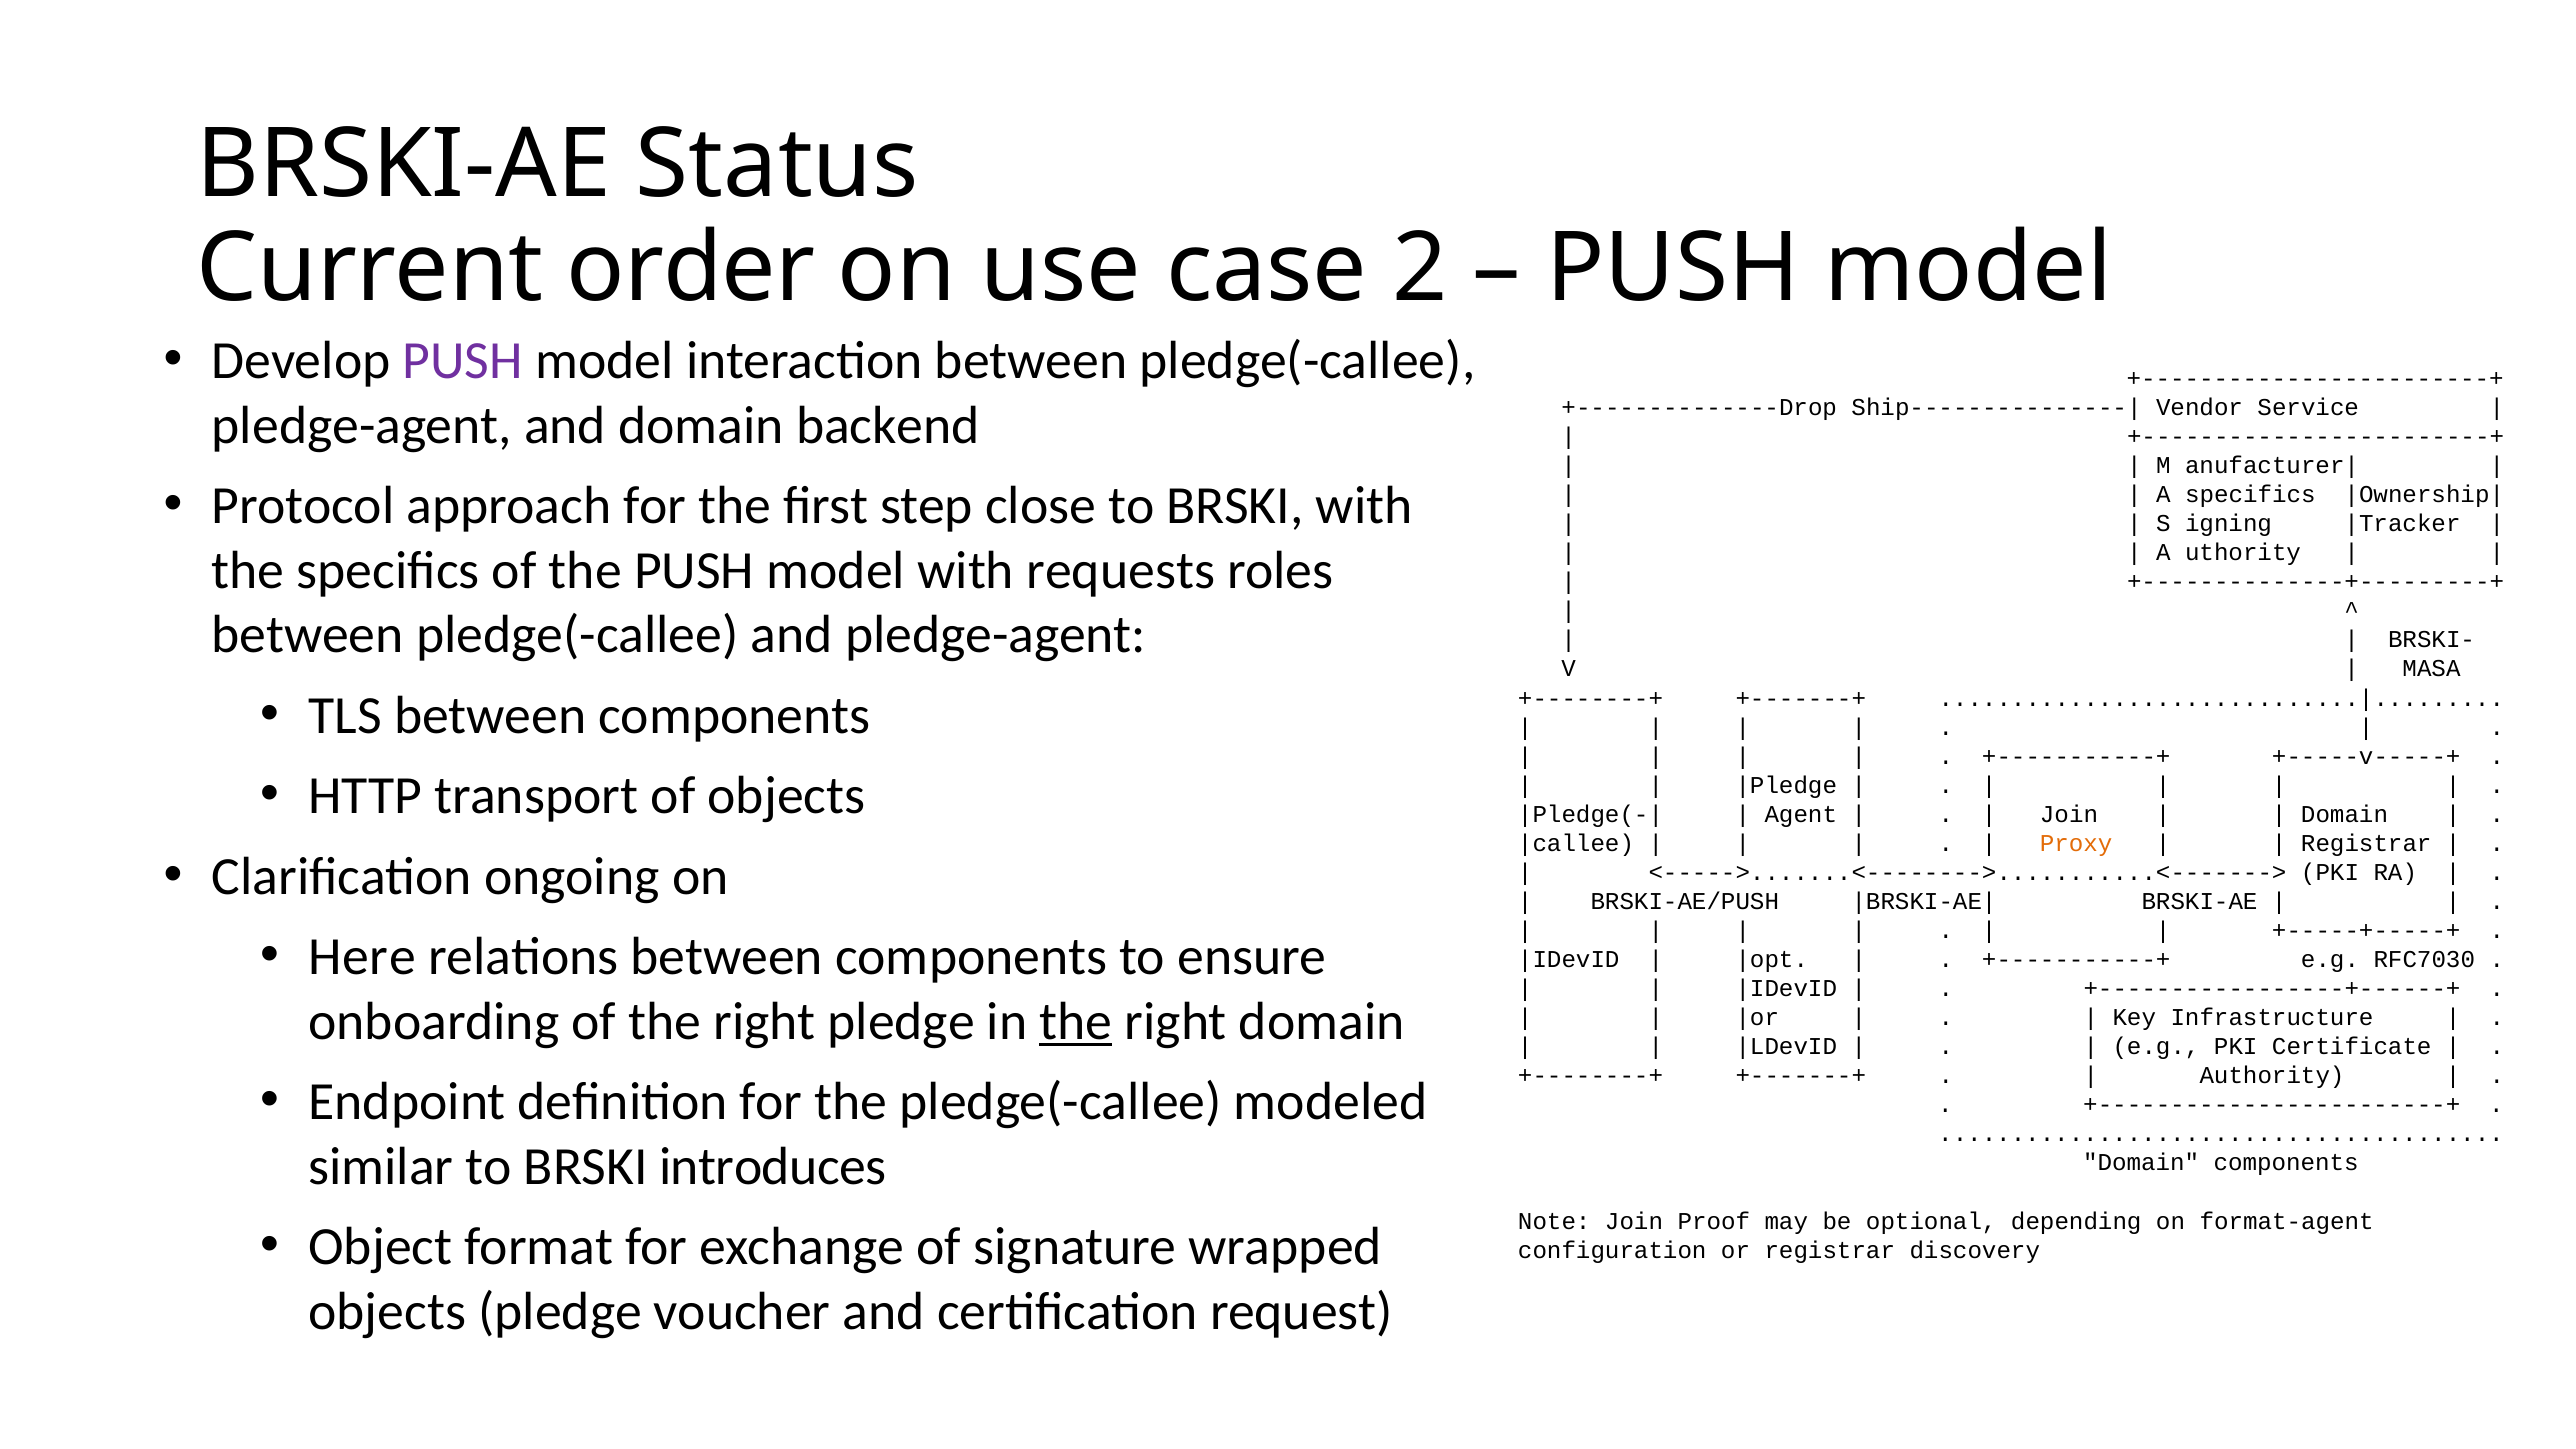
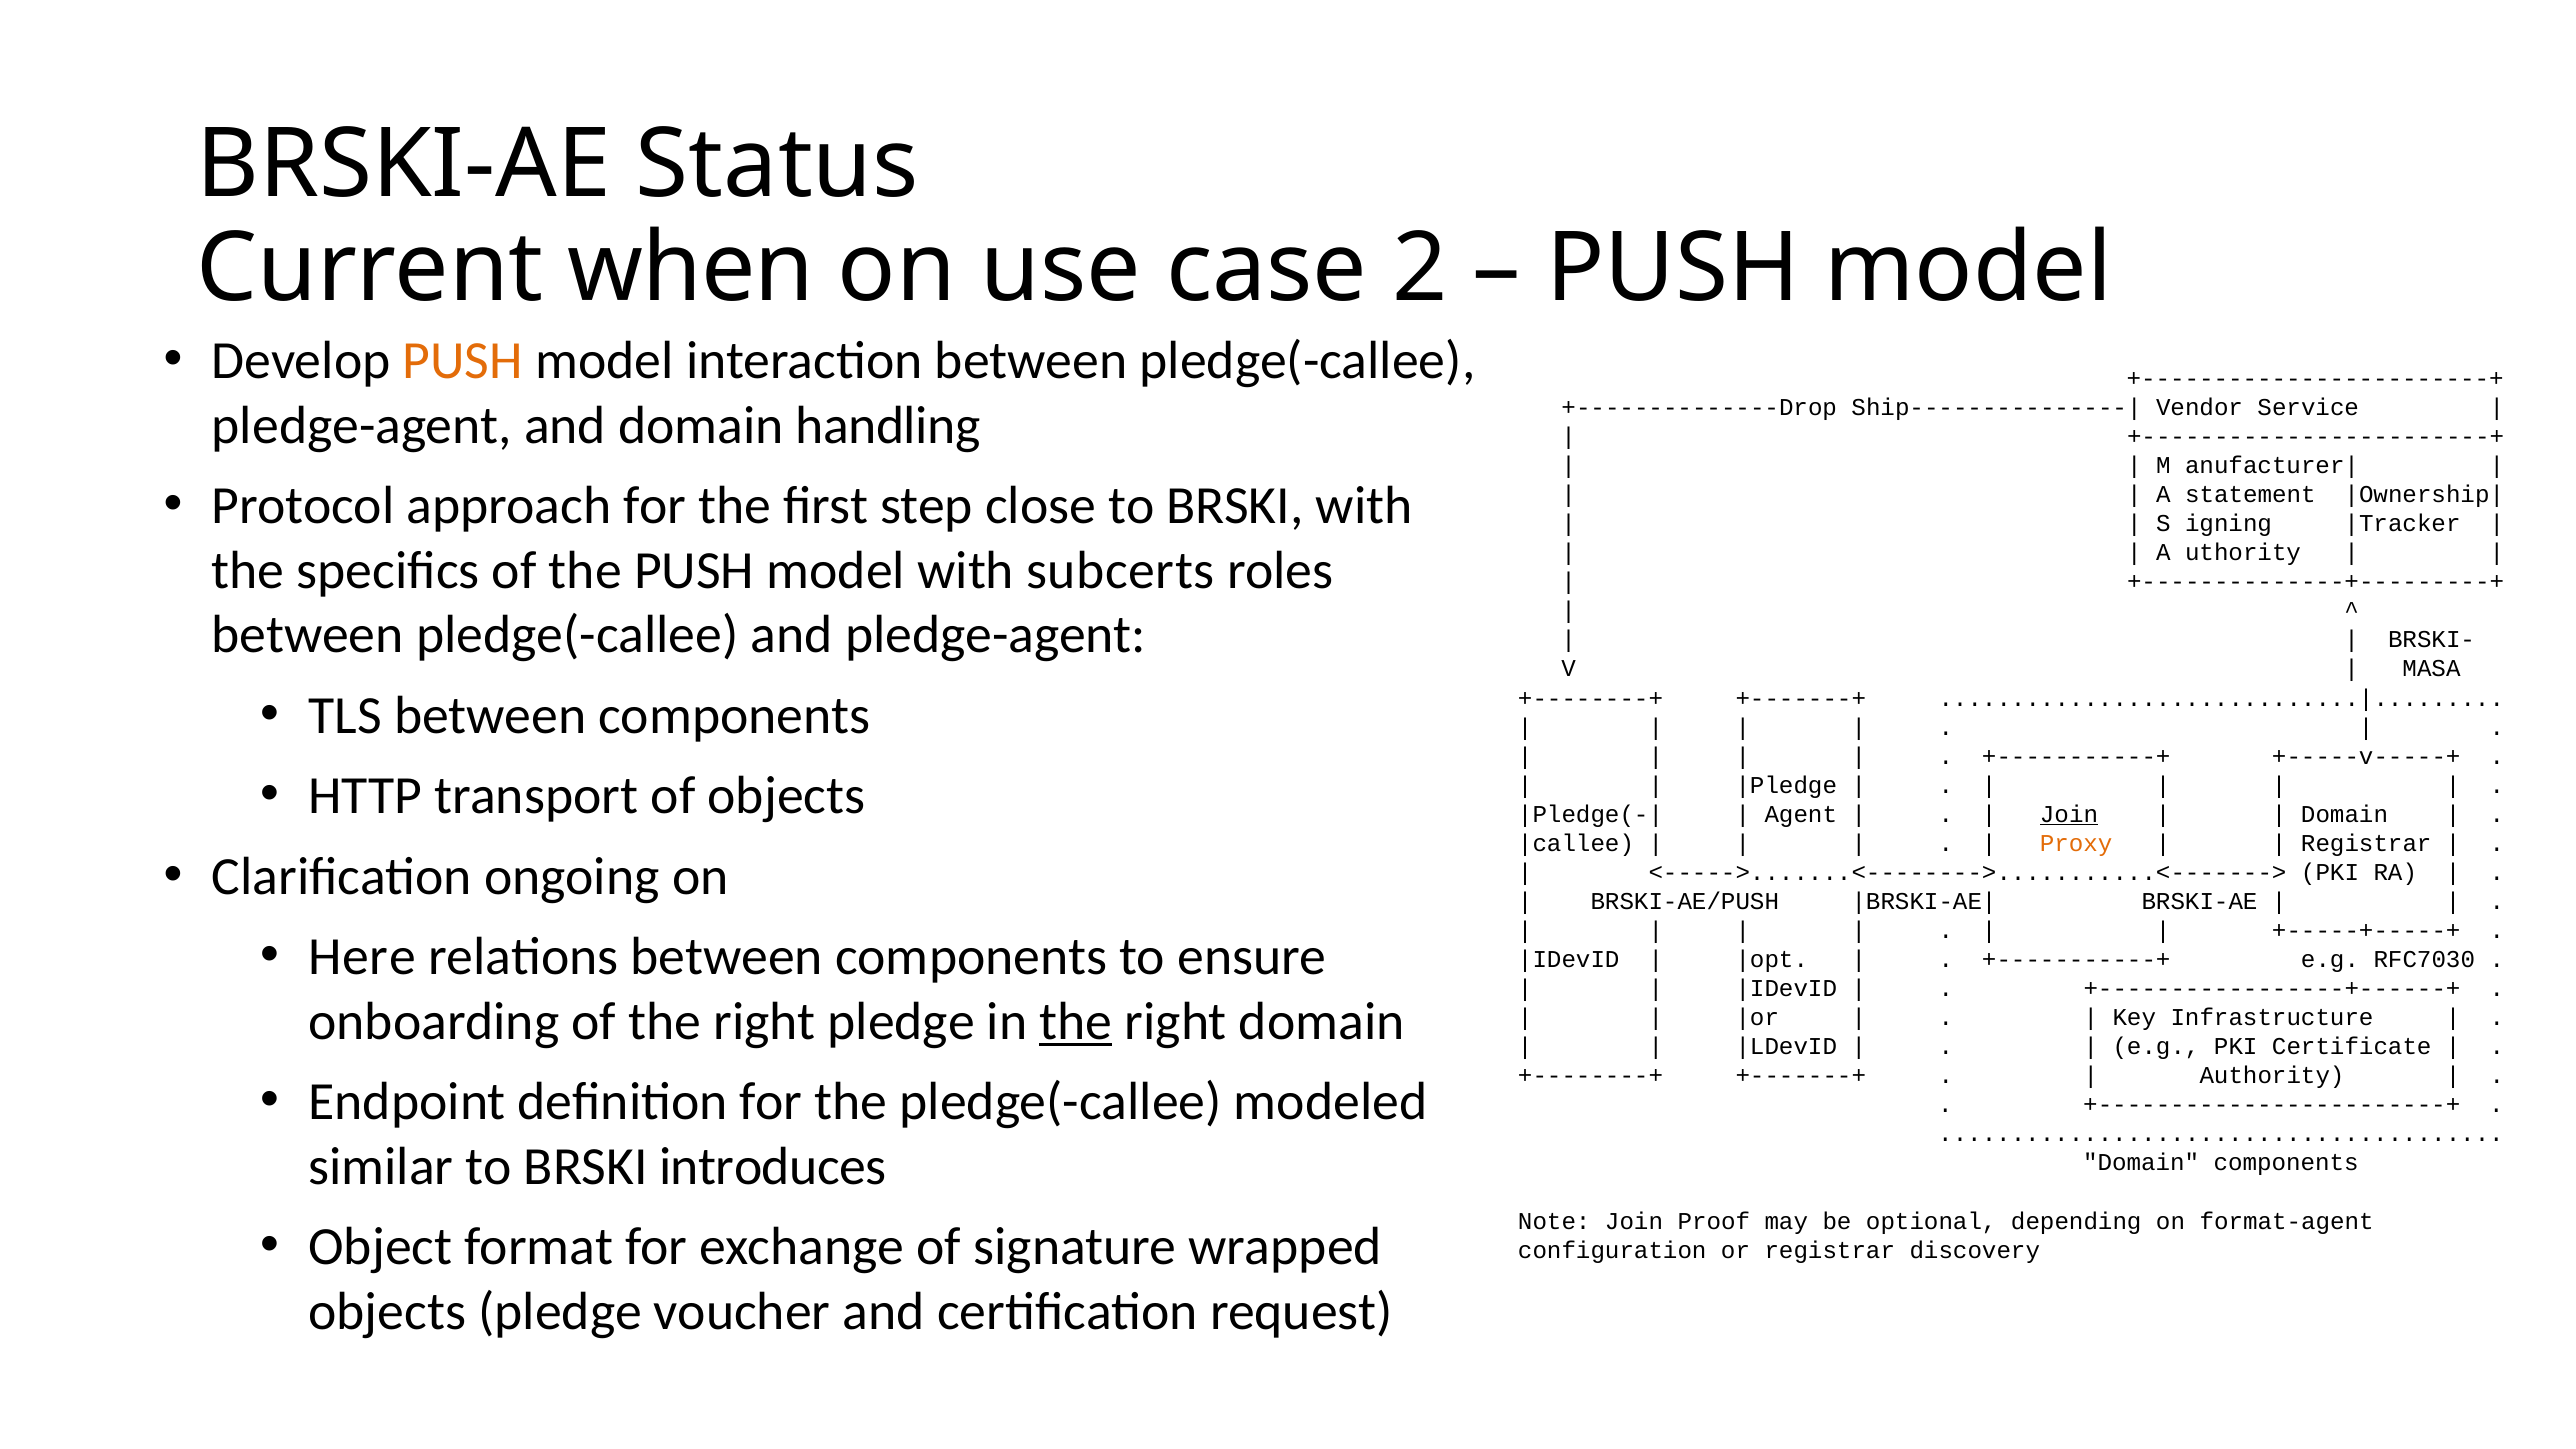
order: order -> when
PUSH at (463, 361) colour: purple -> orange
backend: backend -> handling
A specifics: specifics -> statement
requests: requests -> subcerts
Join at (2069, 814) underline: none -> present
